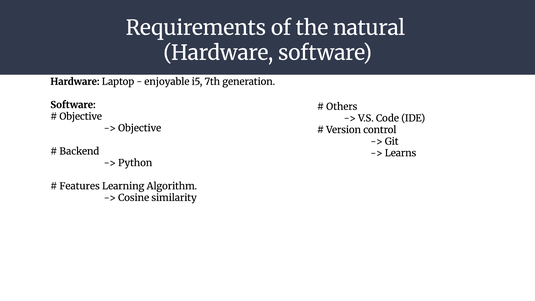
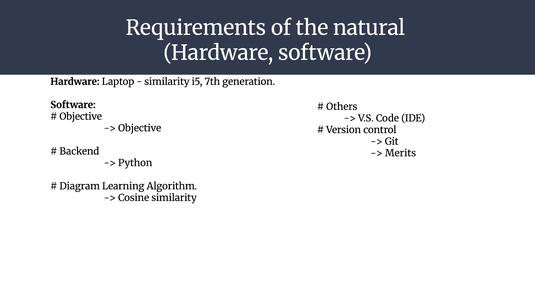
enjoyable at (167, 82): enjoyable -> similarity
Learns: Learns -> Merits
Features: Features -> Diagram
